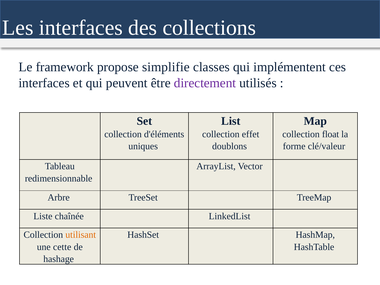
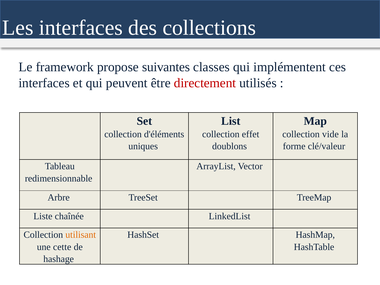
simplifie: simplifie -> suivantes
directement colour: purple -> red
float: float -> vide
